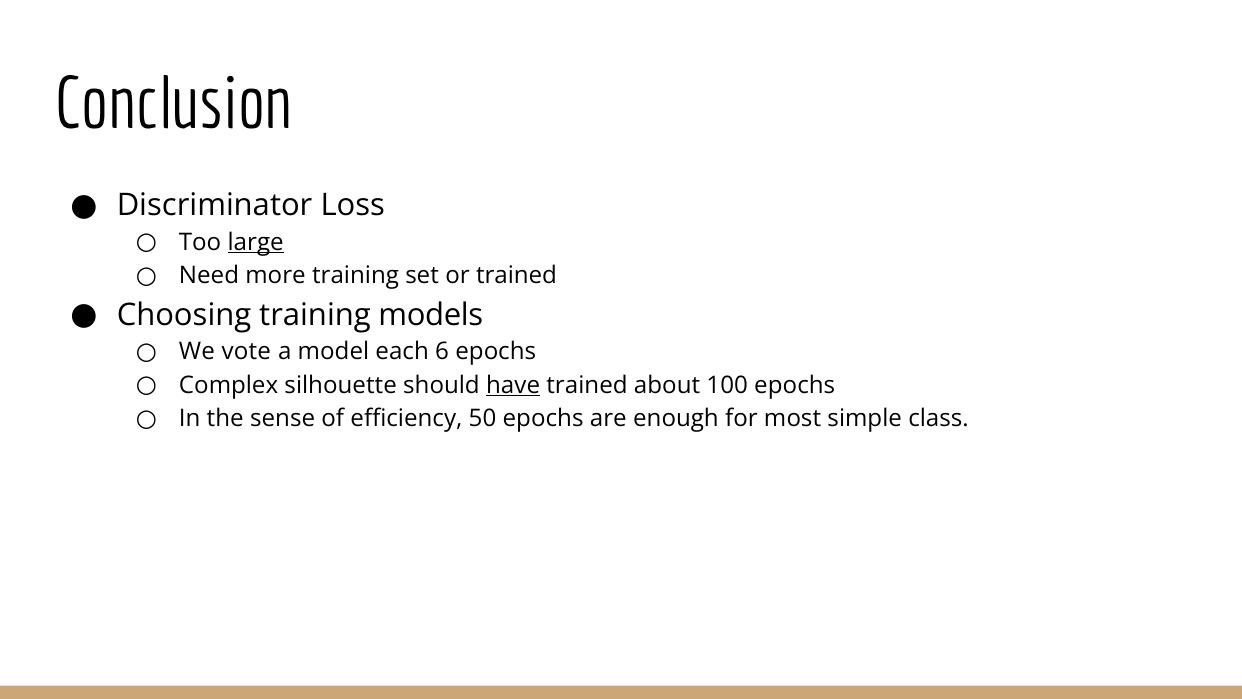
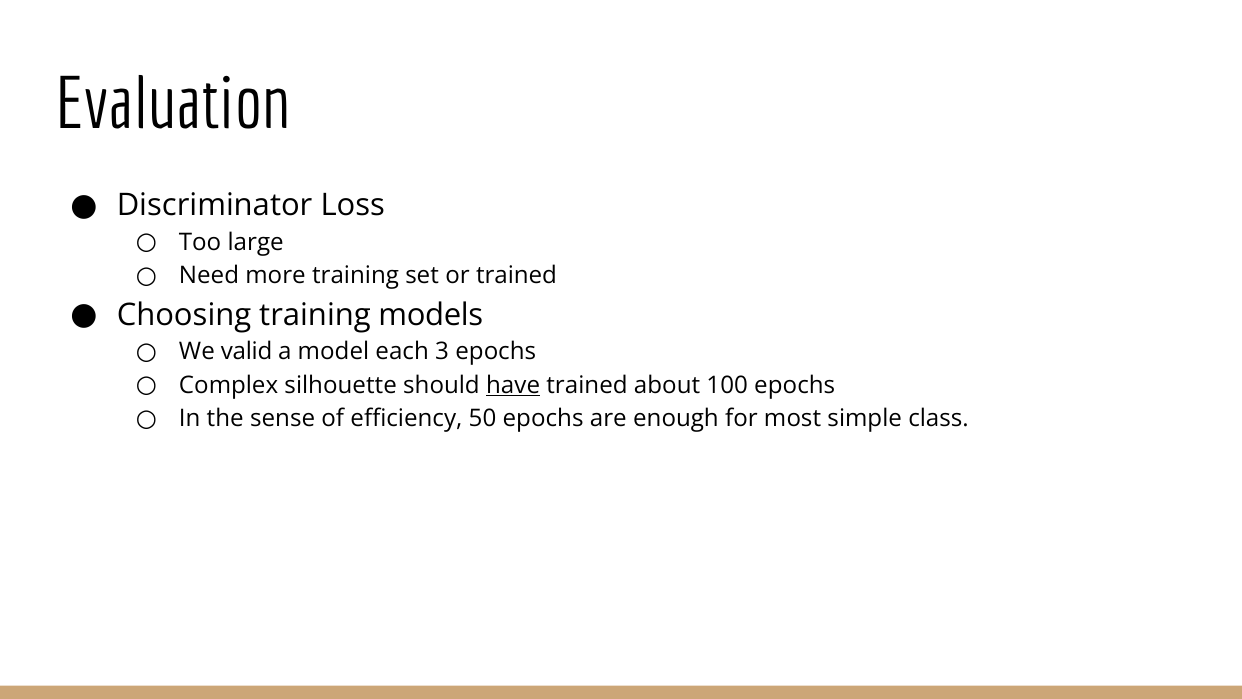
Conclusion: Conclusion -> Evaluation
large underline: present -> none
vote: vote -> valid
6: 6 -> 3
